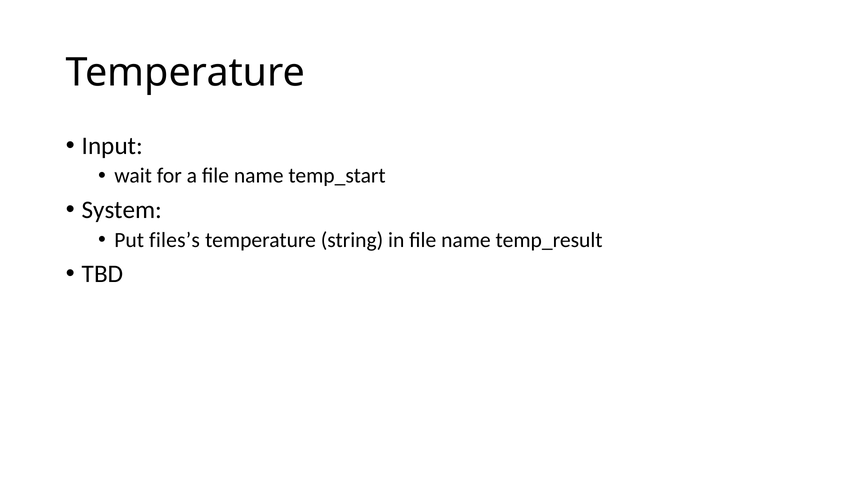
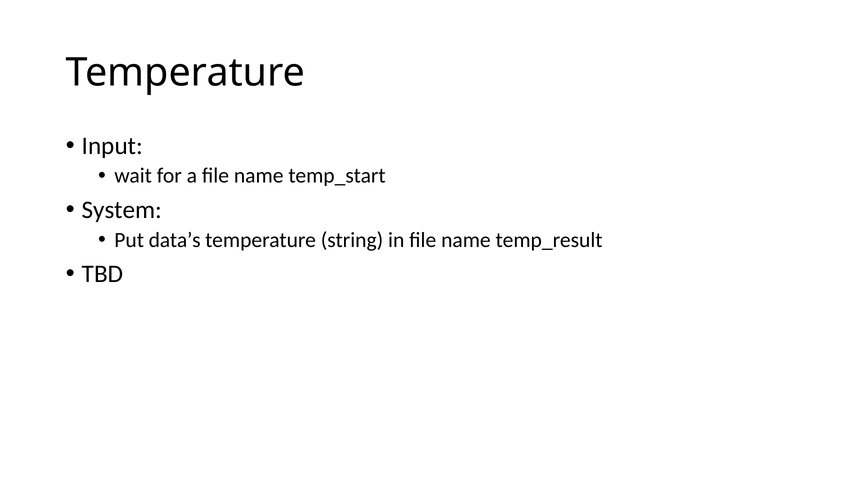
files’s: files’s -> data’s
